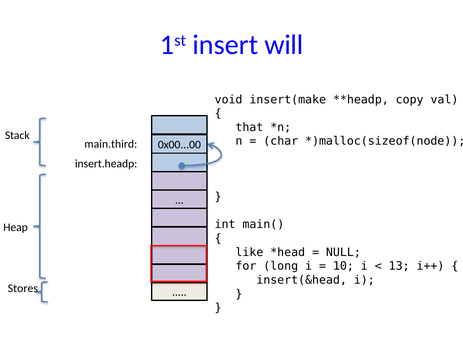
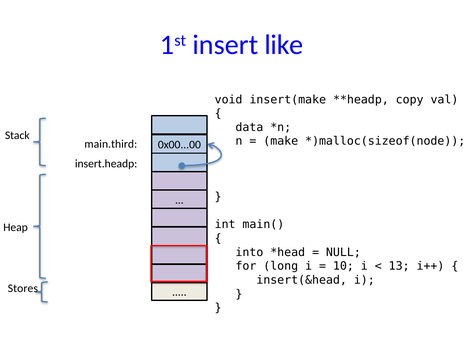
will: will -> like
that: that -> data
char: char -> make
like: like -> into
